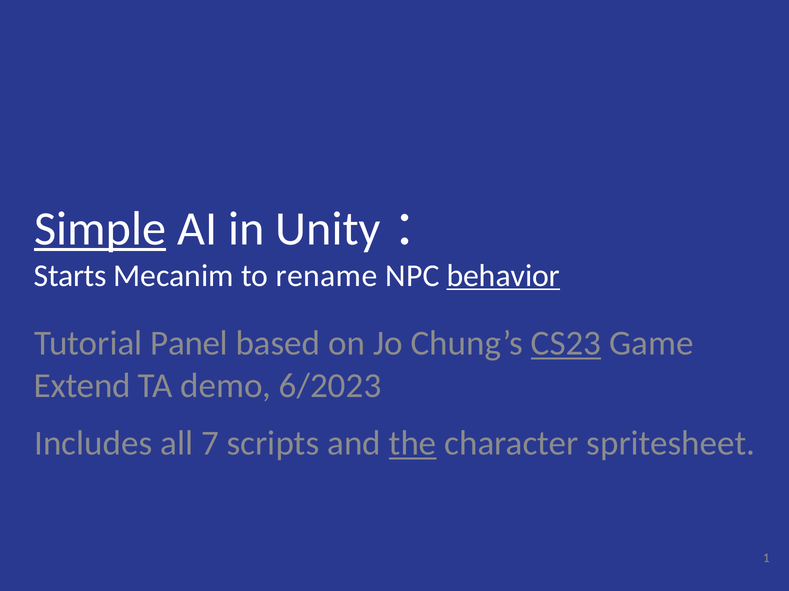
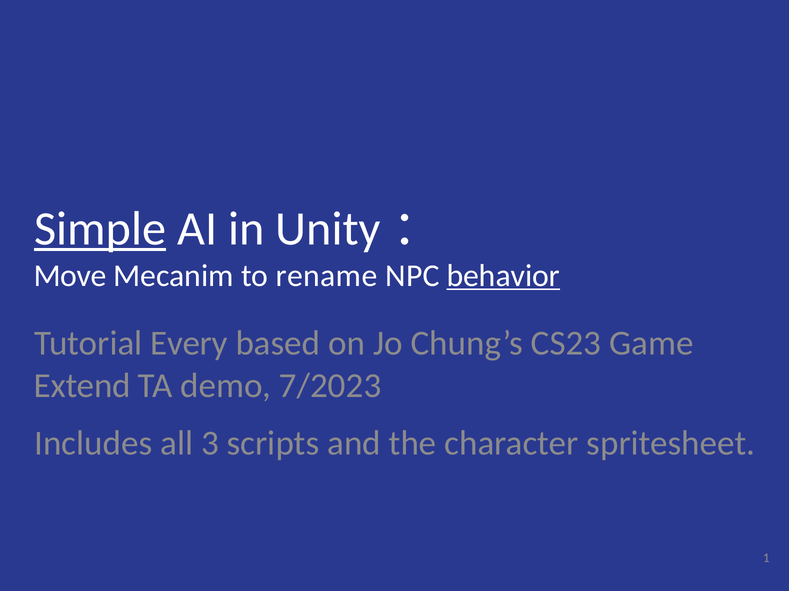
Starts: Starts -> Move
Panel: Panel -> Every
CS23 underline: present -> none
6/2023: 6/2023 -> 7/2023
7: 7 -> 3
the underline: present -> none
